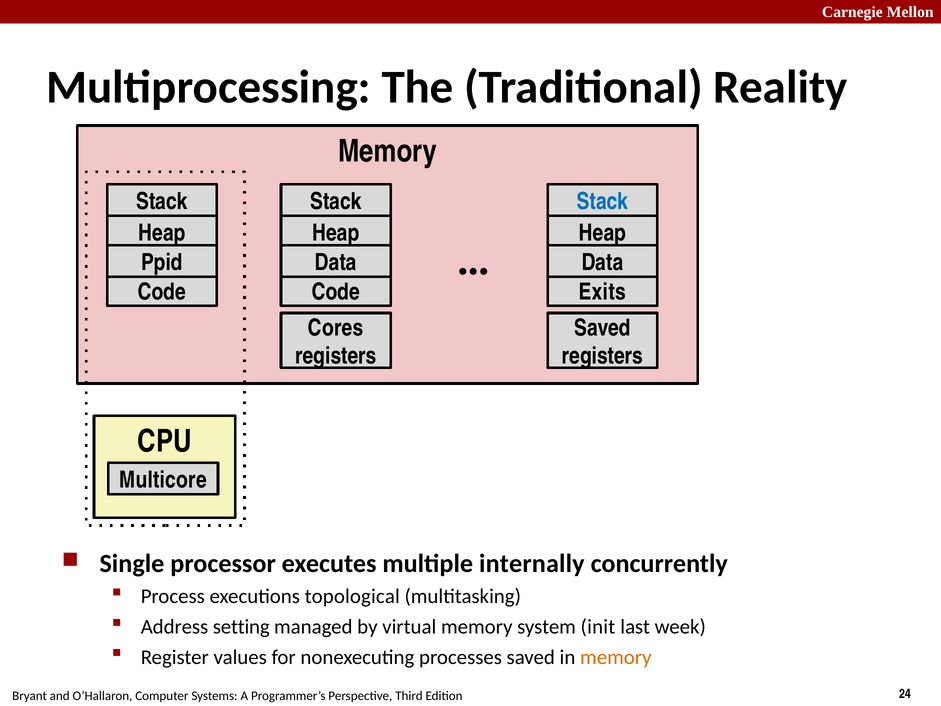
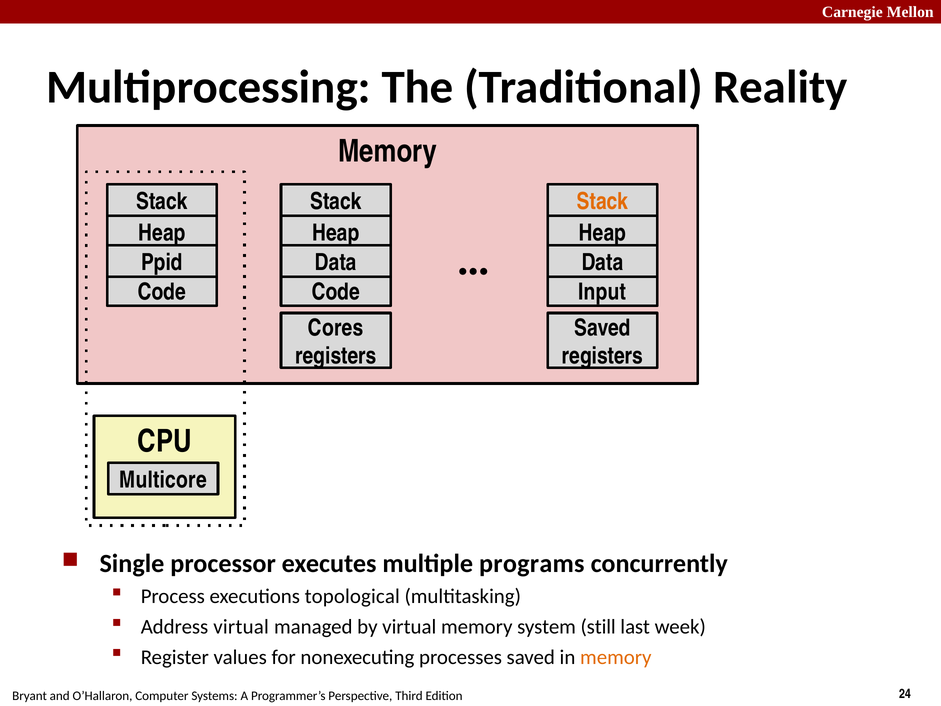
Stack at (602, 201) colour: blue -> orange
Exits: Exits -> Input
internally: internally -> programs
Address setting: setting -> virtual
init: init -> still
